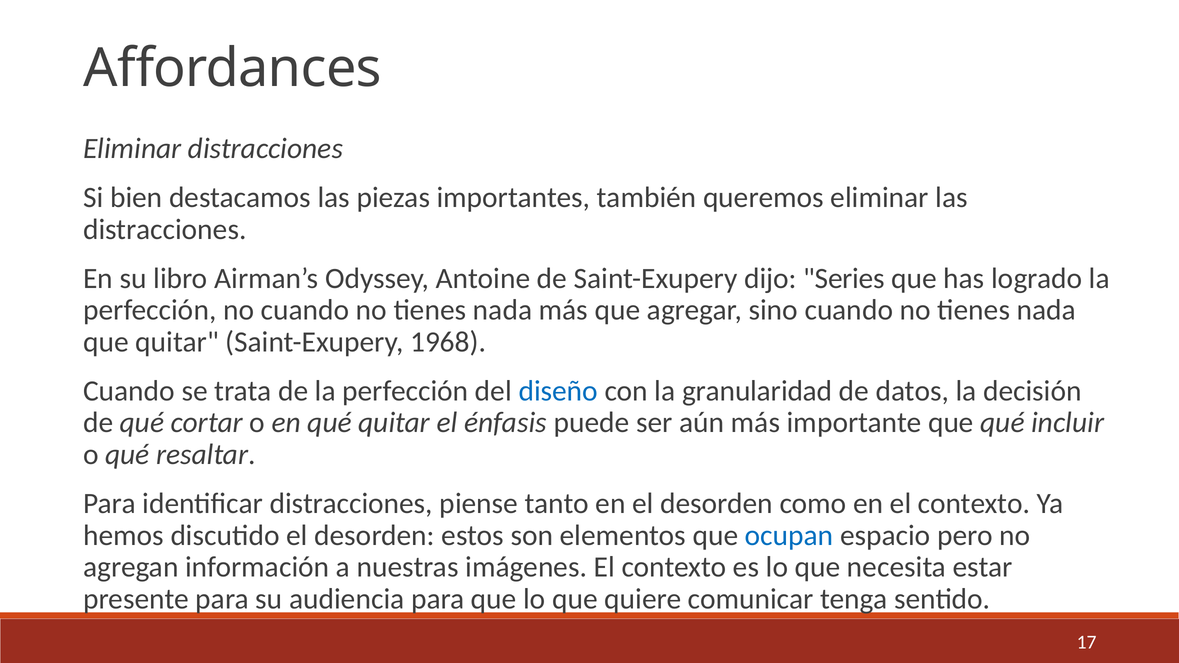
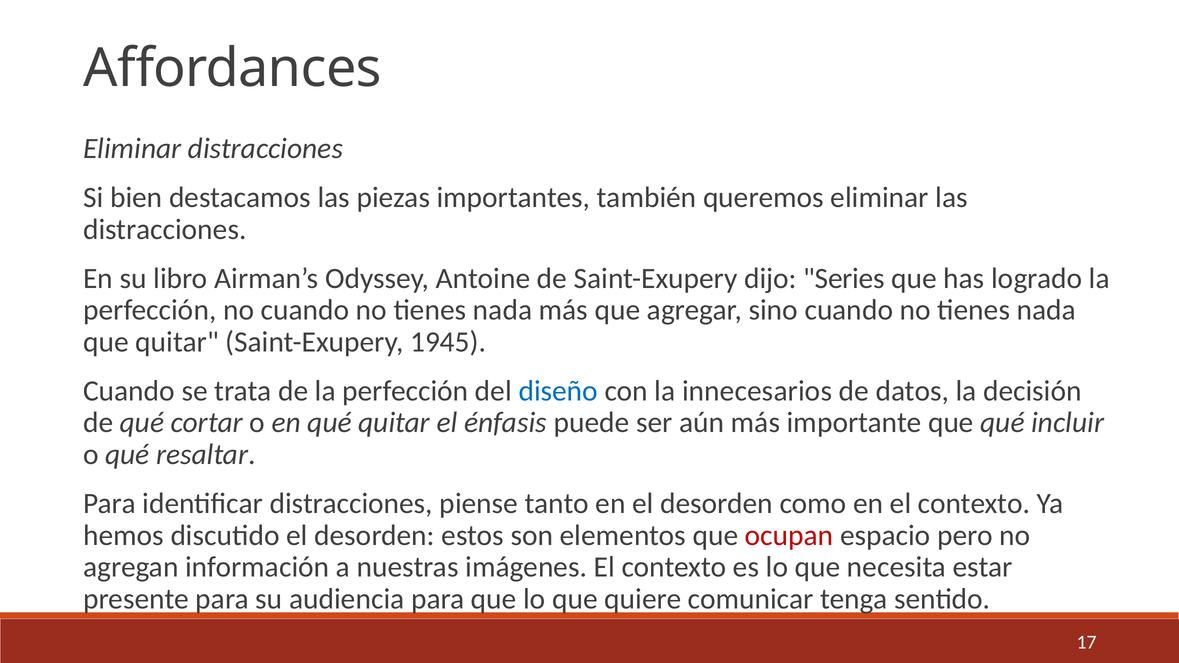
1968: 1968 -> 1945
granularidad: granularidad -> innecesarios
ocupan colour: blue -> red
